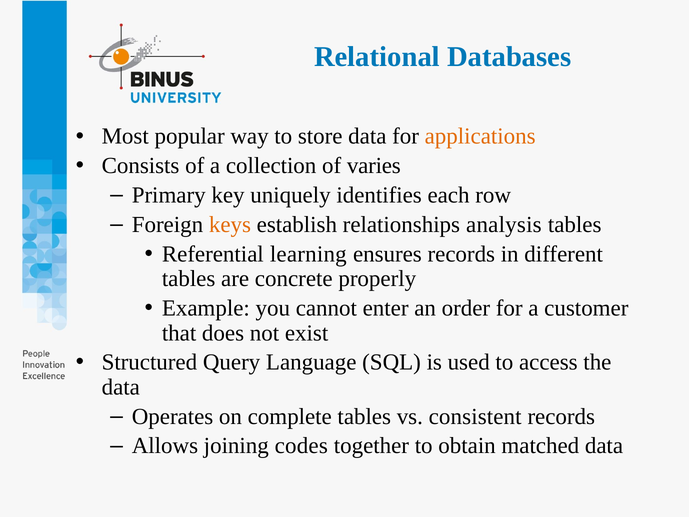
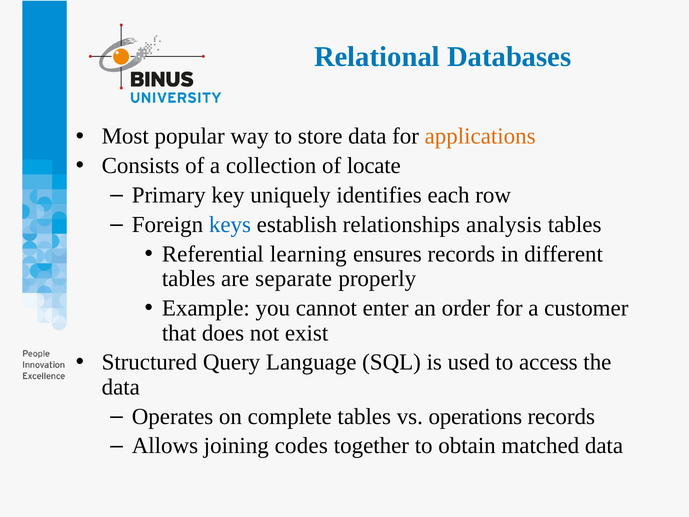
varies: varies -> locate
keys colour: orange -> blue
concrete: concrete -> separate
consistent: consistent -> operations
